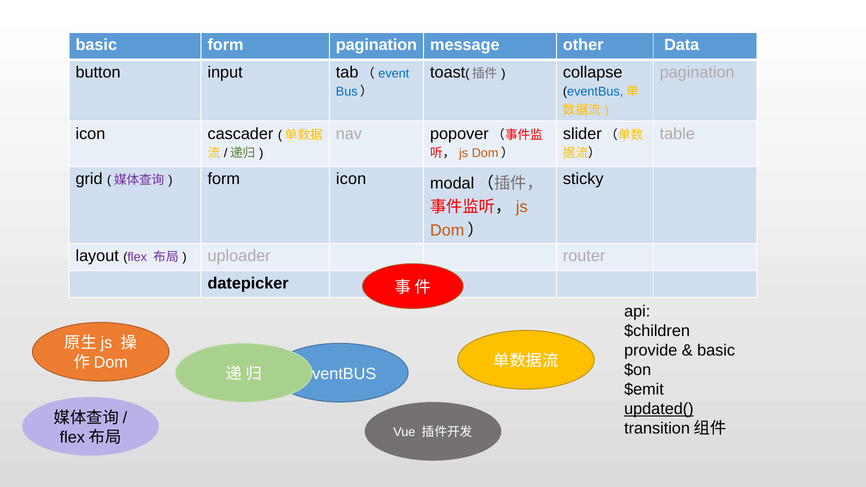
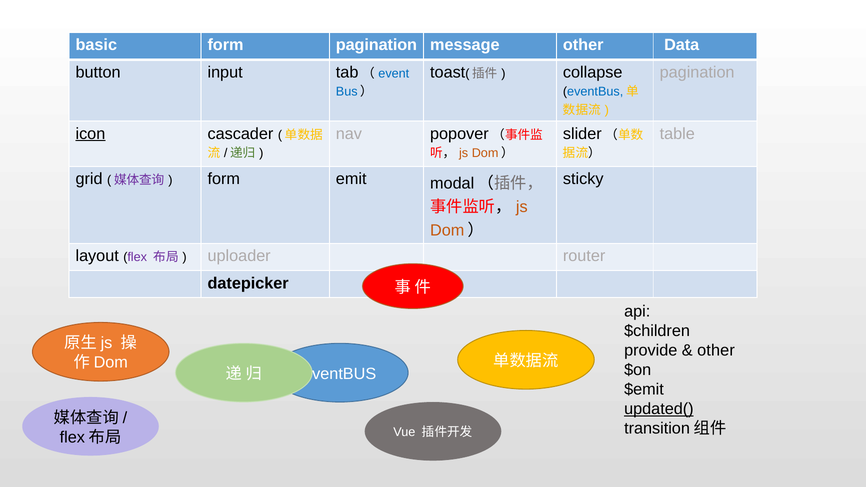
icon at (90, 134) underline: none -> present
form icon: icon -> emit
basic at (716, 351): basic -> other
